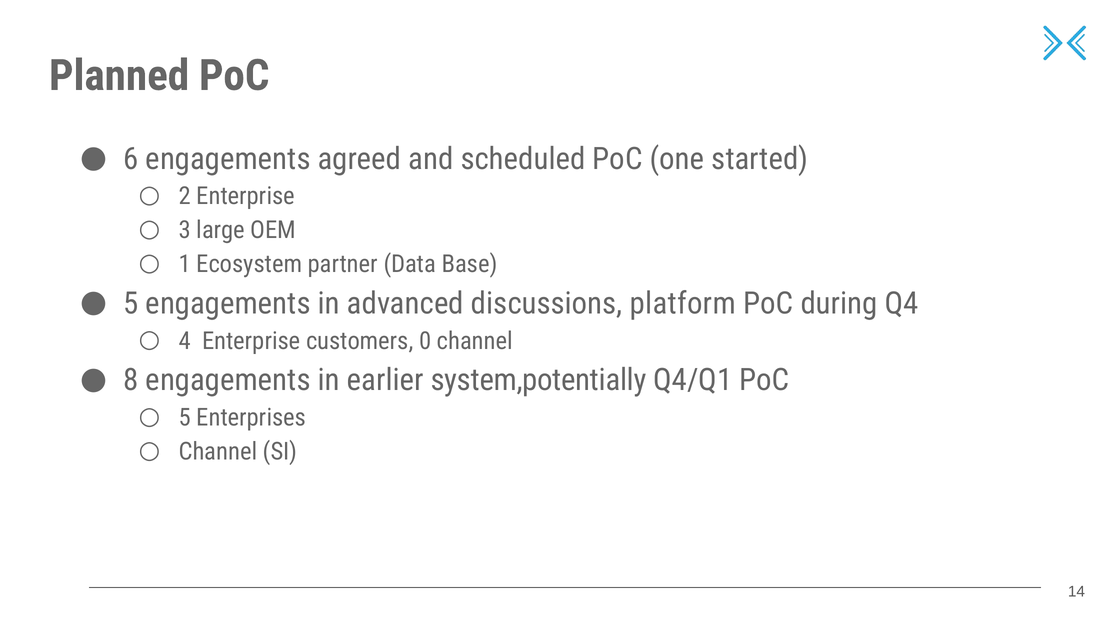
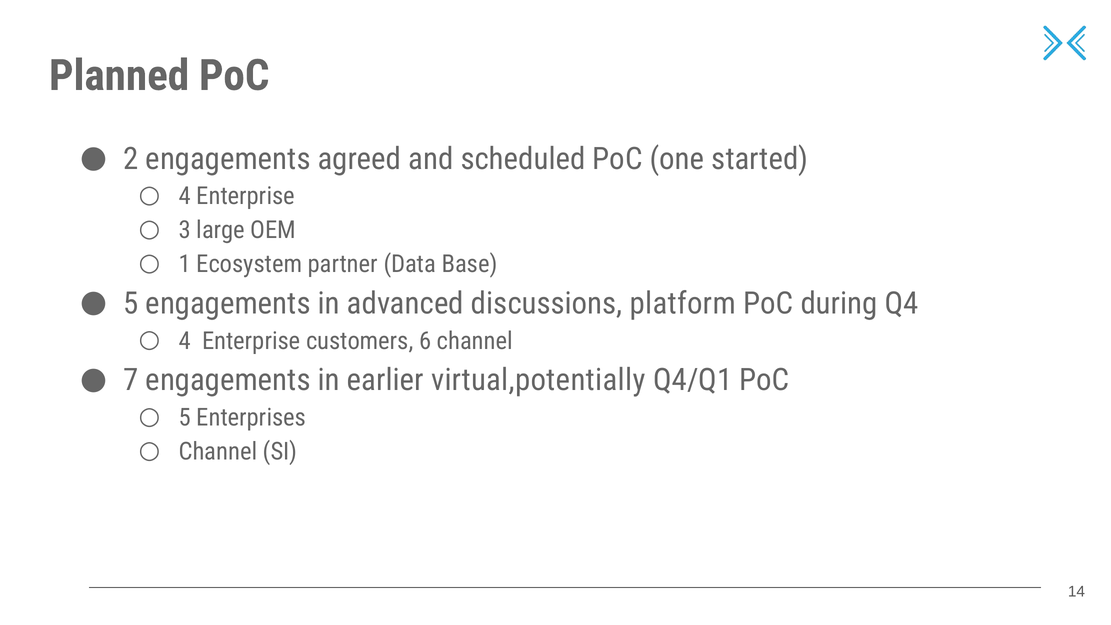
6: 6 -> 2
2 at (185, 196): 2 -> 4
0: 0 -> 6
8: 8 -> 7
system,potentially: system,potentially -> virtual,potentially
